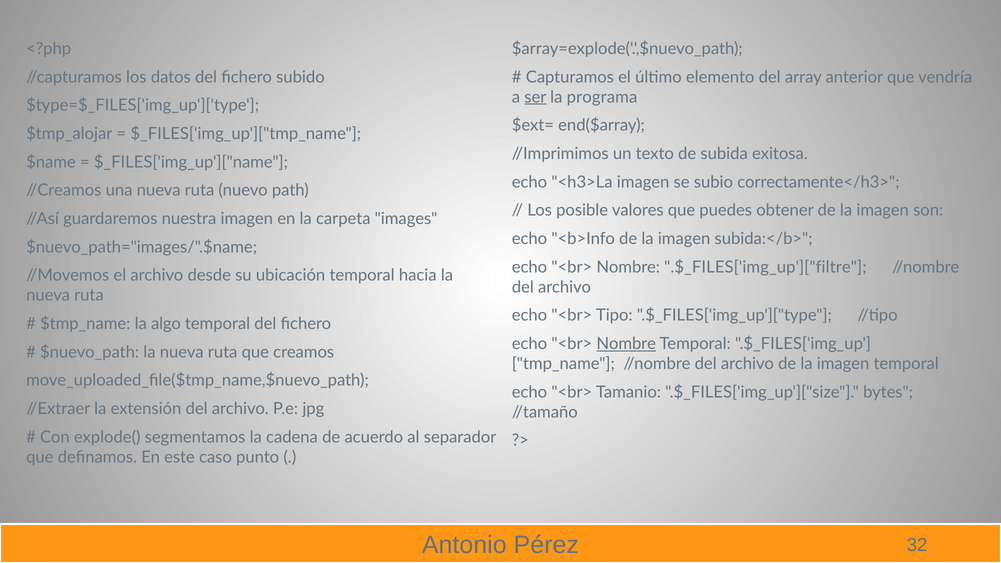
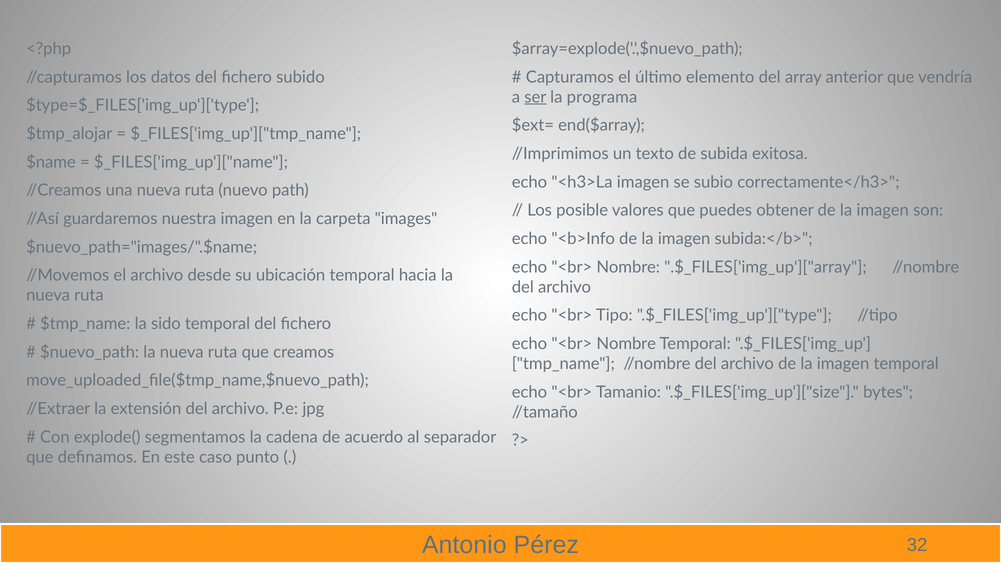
.$_FILES['img_up']["filtre: .$_FILES['img_up']["filtre -> .$_FILES['img_up']["array
algo: algo -> sido
Nombre at (626, 344) underline: present -> none
